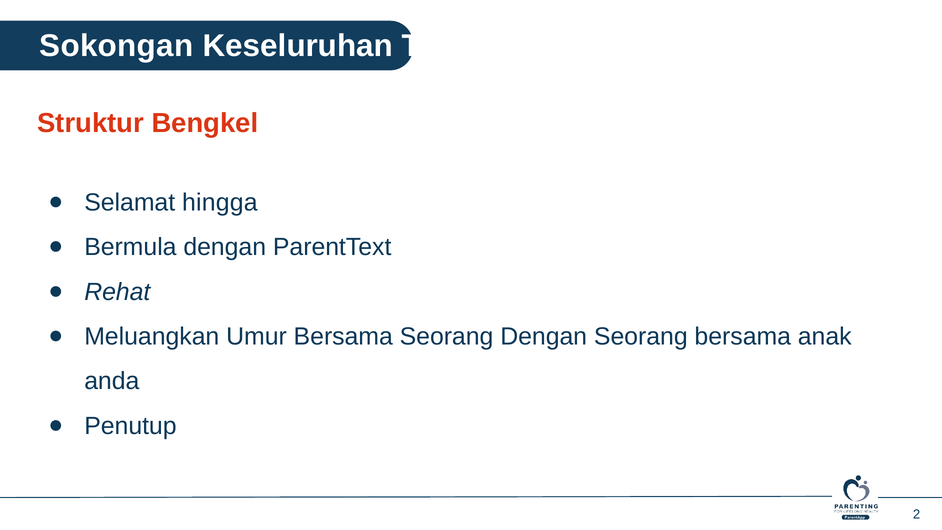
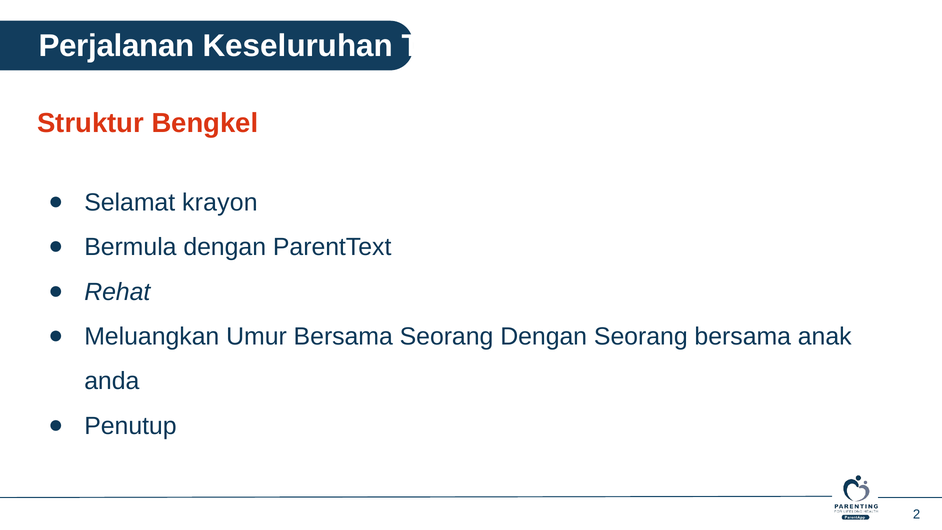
Sokongan: Sokongan -> Perjalanan
hingga: hingga -> krayon
